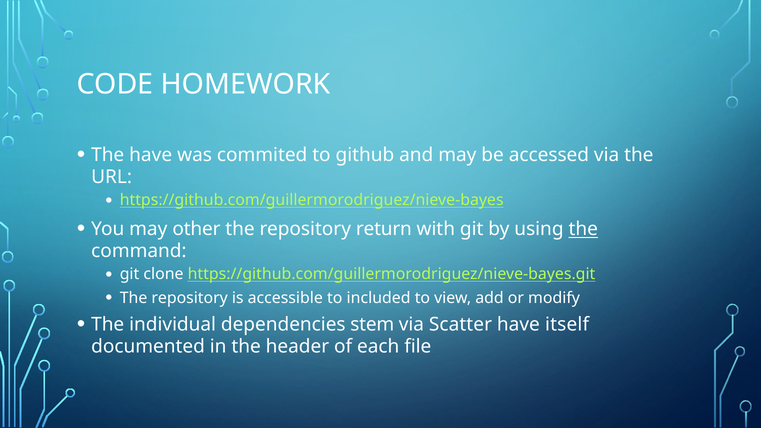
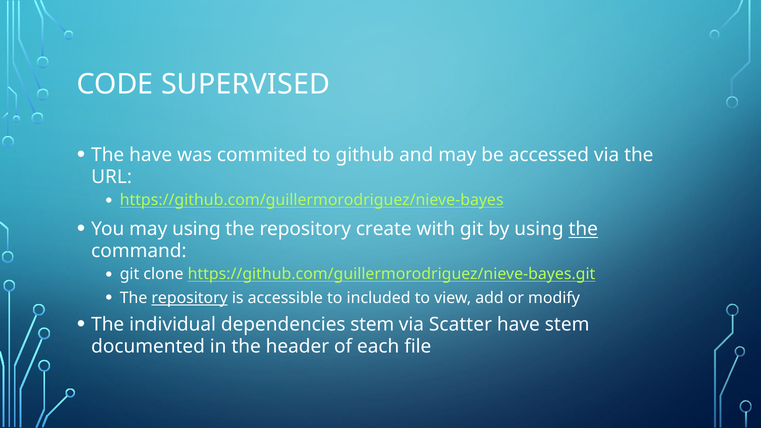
HOMEWORK: HOMEWORK -> SUPERVISED
may other: other -> using
return: return -> create
repository at (190, 298) underline: none -> present
have itself: itself -> stem
